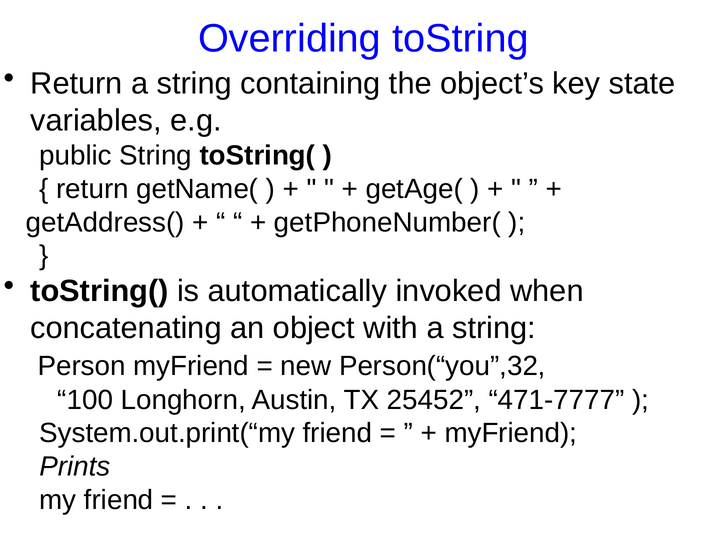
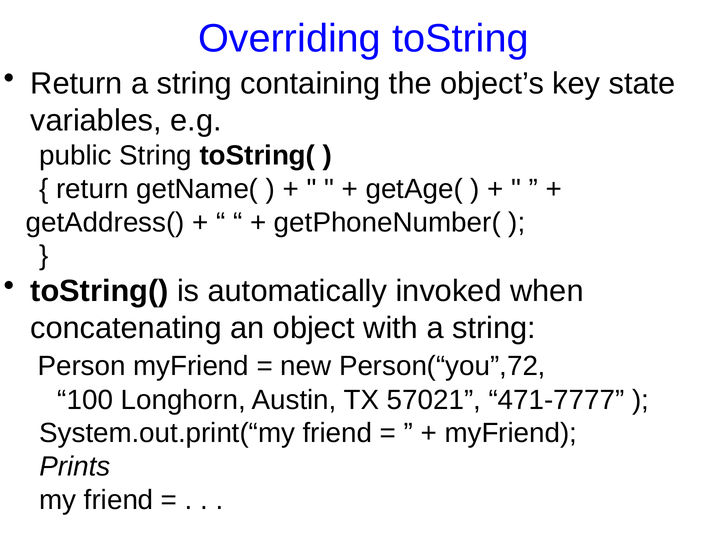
Person(“you”,32: Person(“you”,32 -> Person(“you”,72
25452: 25452 -> 57021
